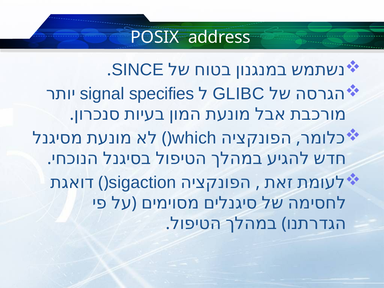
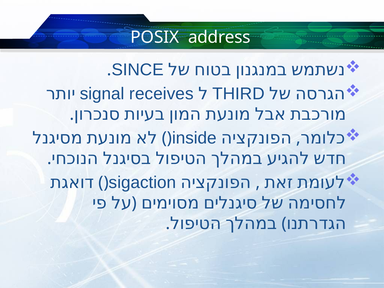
specifies: specifies -> receives
GLIBC: GLIBC -> THIRD
which: which -> inside
